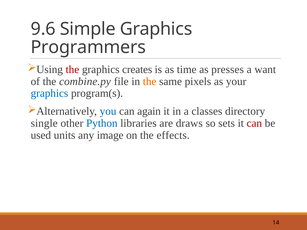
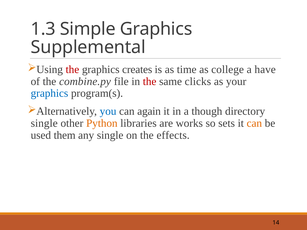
9.6: 9.6 -> 1.3
Programmers: Programmers -> Supplemental
presses: presses -> college
want: want -> have
the at (150, 81) colour: orange -> red
pixels: pixels -> clicks
classes: classes -> though
Python colour: blue -> orange
draws: draws -> works
can at (254, 123) colour: red -> orange
units: units -> them
any image: image -> single
